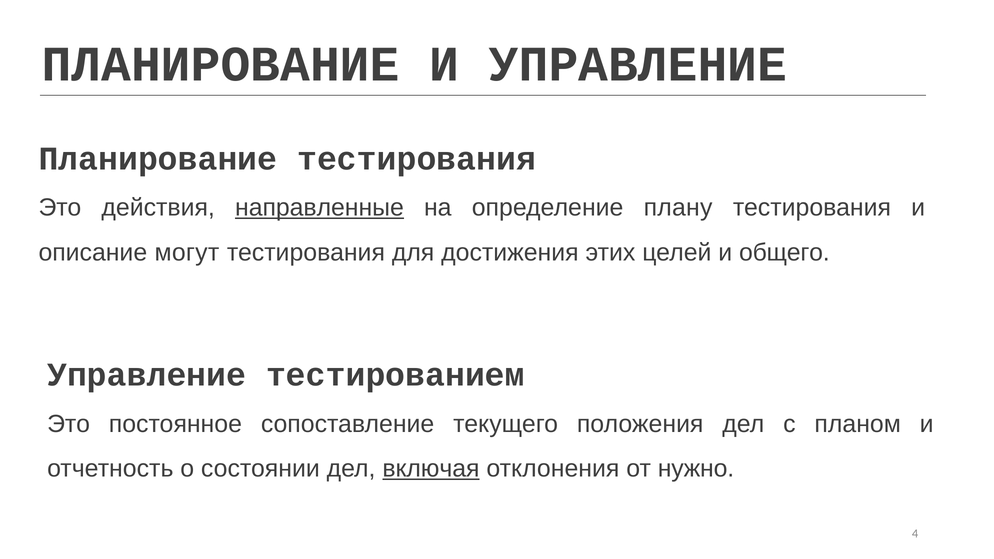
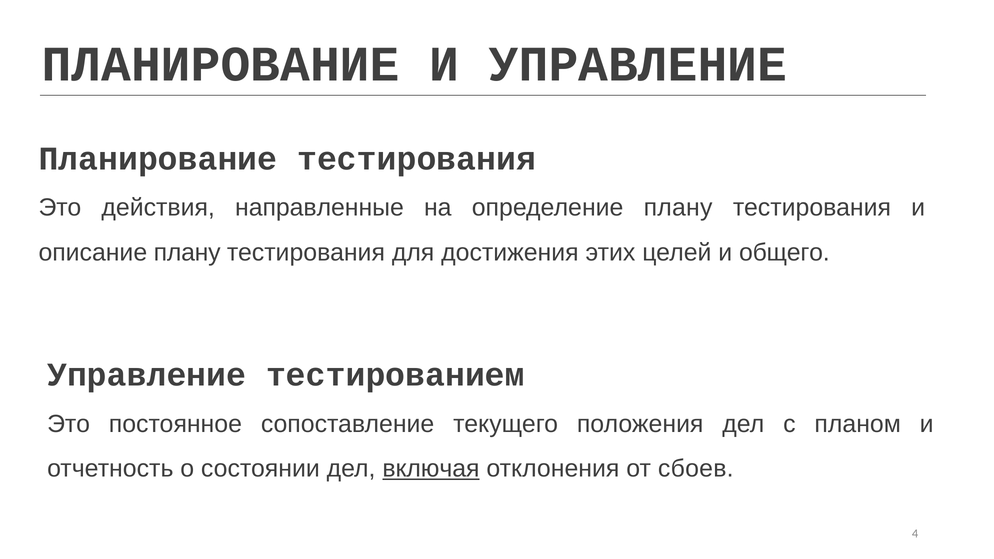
направленные underline: present -> none
описание могут: могут -> плану
нужно: нужно -> сбоев
